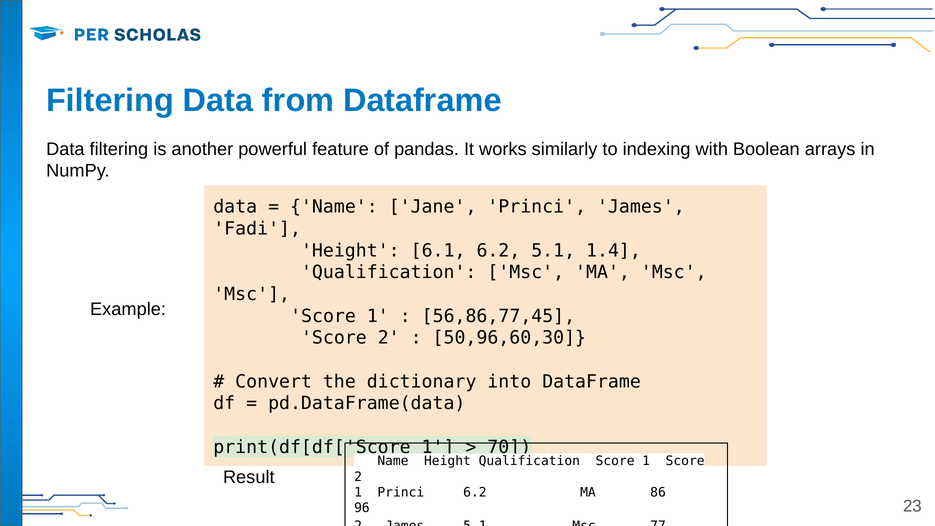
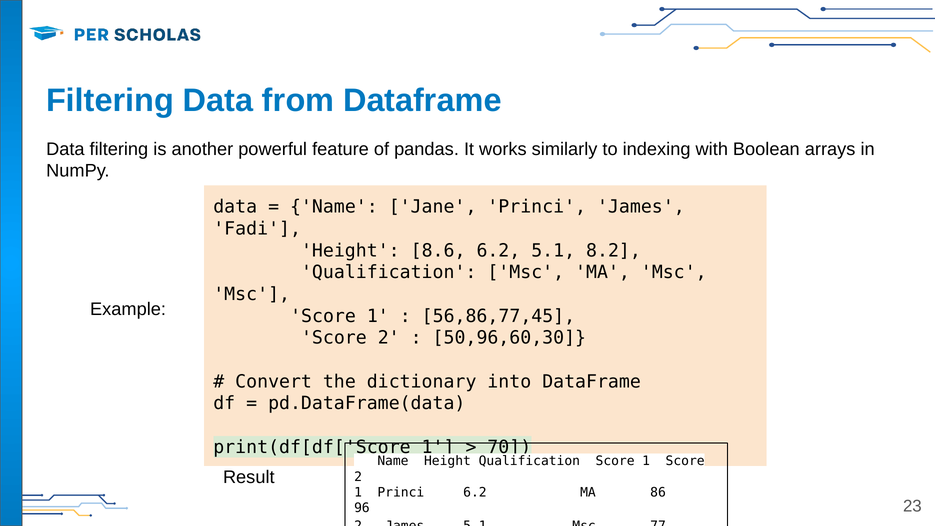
6.1: 6.1 -> 8.6
1.4: 1.4 -> 8.2
